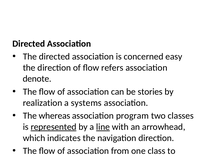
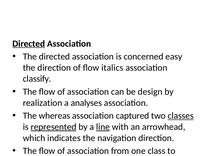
Directed at (29, 44) underline: none -> present
refers: refers -> italics
denote: denote -> classify
stories: stories -> design
systems: systems -> analyses
program: program -> captured
classes underline: none -> present
